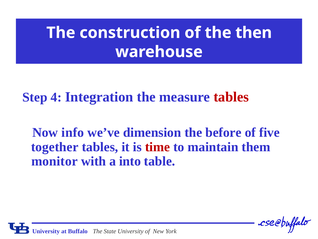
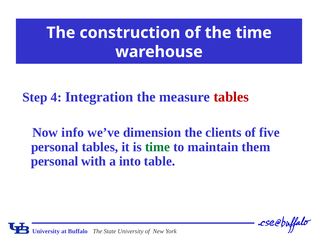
the then: then -> time
before: before -> clients
together at (55, 147): together -> personal
time at (158, 147) colour: red -> green
monitor at (54, 161): monitor -> personal
